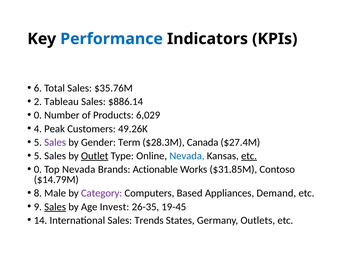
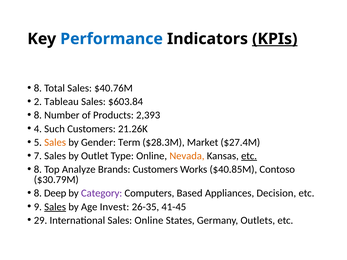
KPIs underline: none -> present
6 at (38, 88): 6 -> 8
$35.76M: $35.76M -> $40.76M
$886.14: $886.14 -> $603.84
0 at (38, 115): 0 -> 8
6,029: 6,029 -> 2,393
Peak: Peak -> Such
49.26K: 49.26K -> 21.26K
Sales at (55, 142) colour: purple -> orange
Canada: Canada -> Market
5 at (38, 156): 5 -> 7
Outlet underline: present -> none
Nevada at (187, 156) colour: blue -> orange
0 at (38, 170): 0 -> 8
Top Nevada: Nevada -> Analyze
Brands Actionable: Actionable -> Customers
$31.85M: $31.85M -> $40.85M
$14.79M: $14.79M -> $30.79M
Male: Male -> Deep
Demand: Demand -> Decision
19-45: 19-45 -> 41-45
14: 14 -> 29
Sales Trends: Trends -> Online
